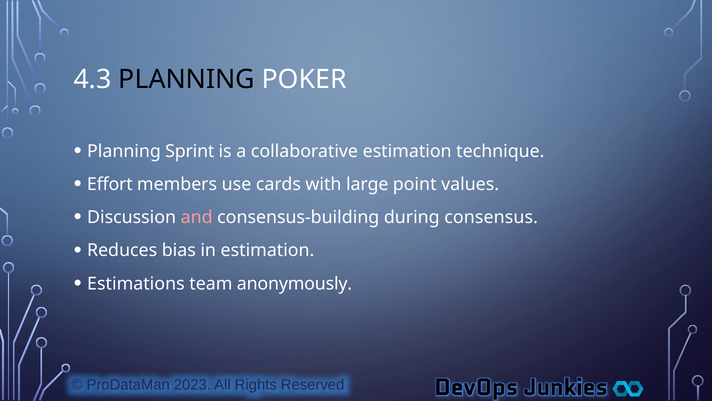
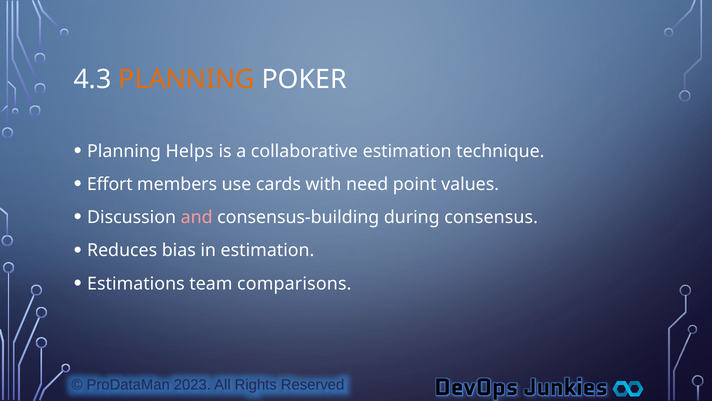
PLANNING at (187, 79) colour: black -> orange
Sprint: Sprint -> Helps
large: large -> need
anonymously: anonymously -> comparisons
